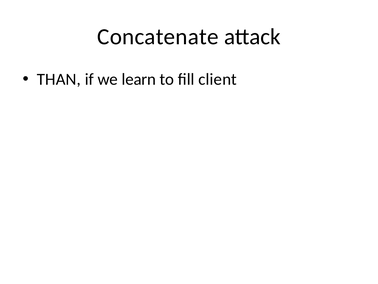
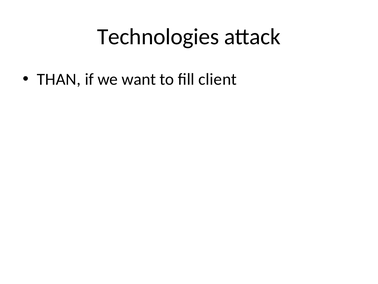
Concatenate: Concatenate -> Technologies
learn: learn -> want
